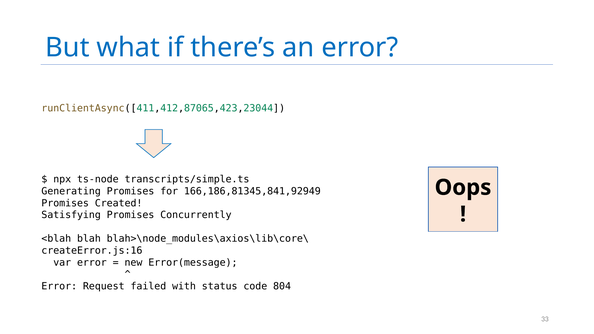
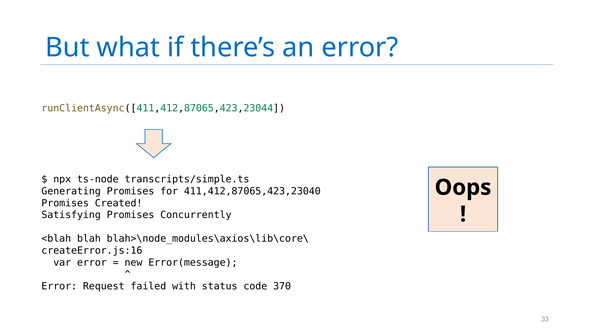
166,186,81345,841,92949: 166,186,81345,841,92949 -> 411,412,87065,423,23040
804: 804 -> 370
